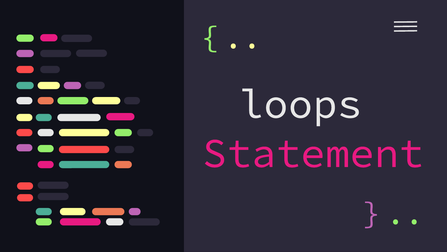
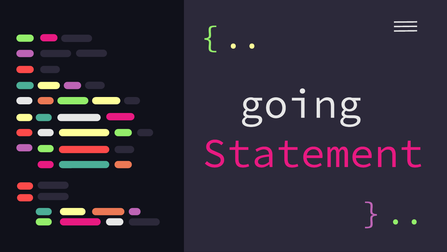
loops: loops -> going
